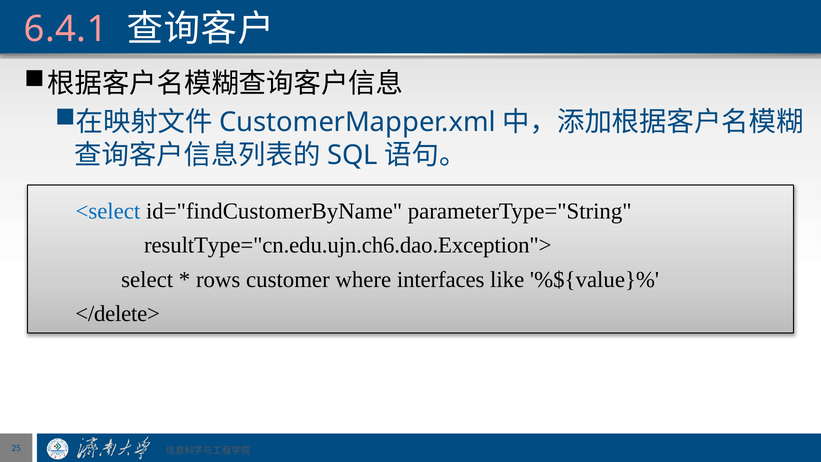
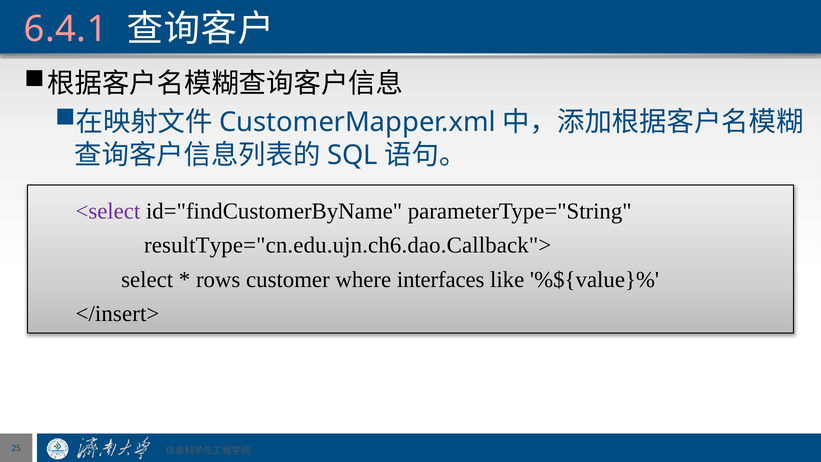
<select colour: blue -> purple
resultType="cn.edu.ujn.ch6.dao.Exception">: resultType="cn.edu.ujn.ch6.dao.Exception"> -> resultType="cn.edu.ujn.ch6.dao.Callback">
</delete>: </delete> -> </insert>
